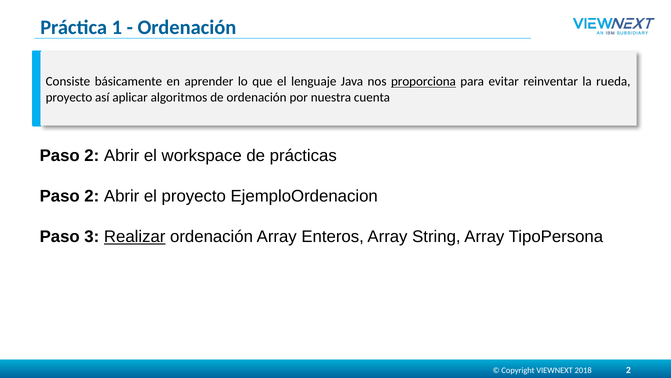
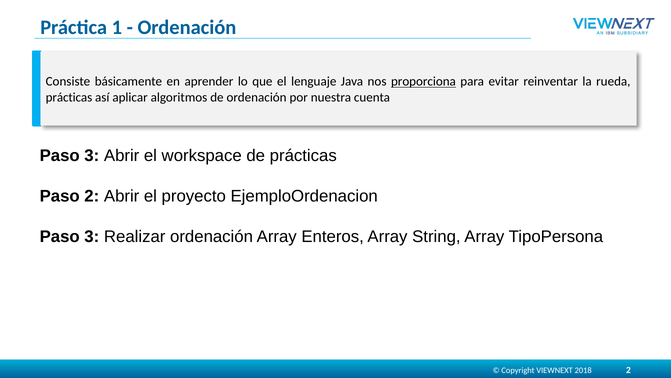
proyecto at (69, 97): proyecto -> prácticas
2 at (92, 156): 2 -> 3
Realizar underline: present -> none
